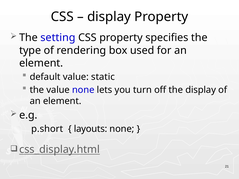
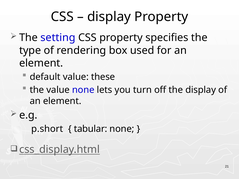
static: static -> these
layouts: layouts -> tabular
